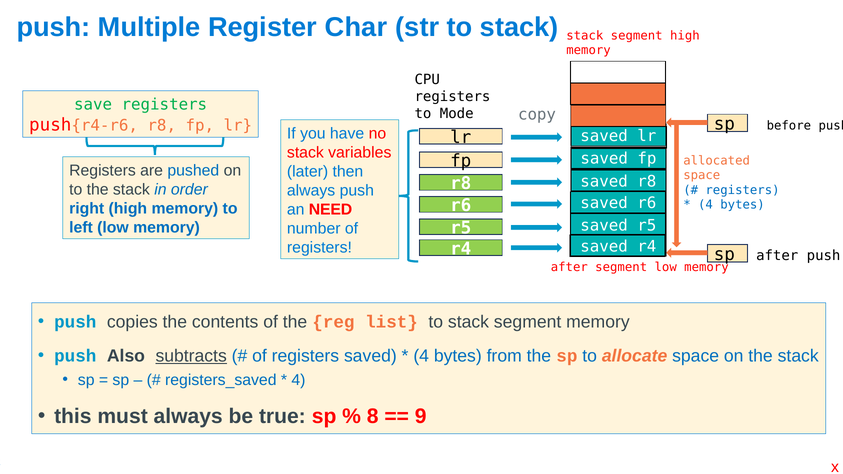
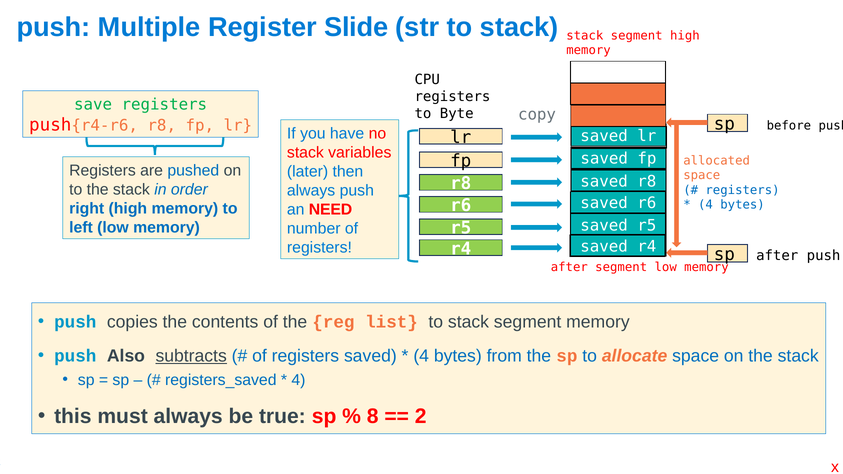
Char: Char -> Slide
Mode: Mode -> Byte
9 at (421, 417): 9 -> 2
